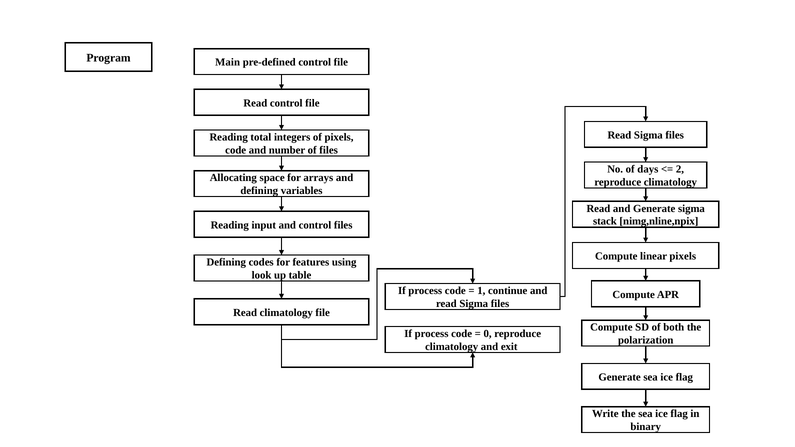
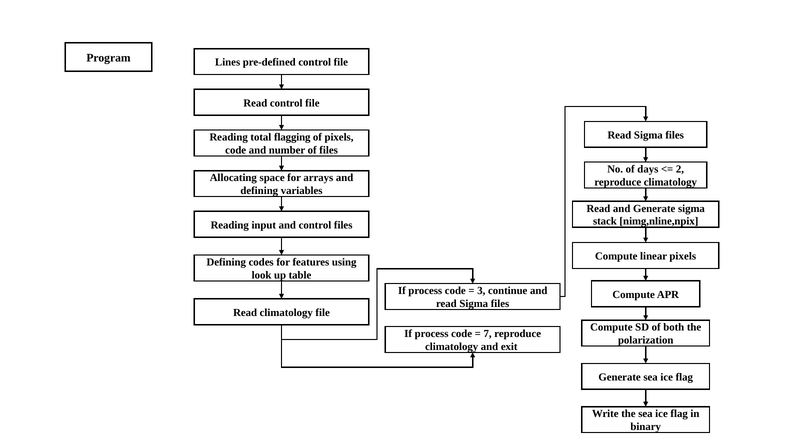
Main: Main -> Lines
integers: integers -> flagging
1: 1 -> 3
0: 0 -> 7
